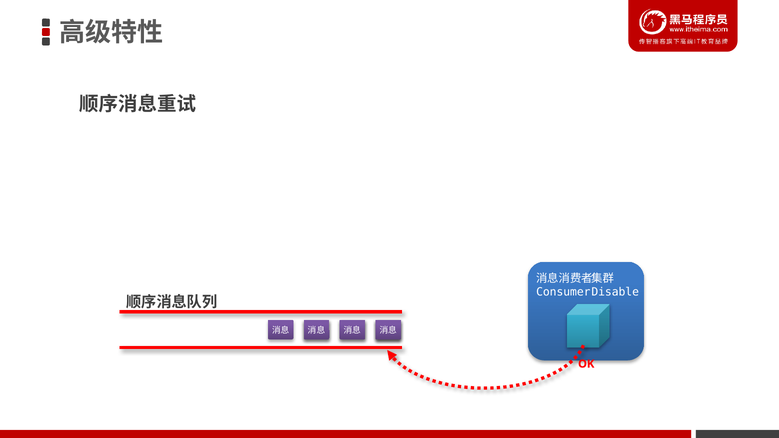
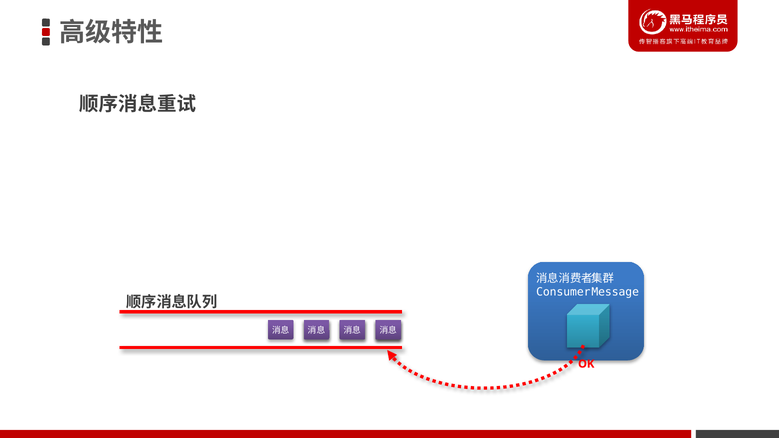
Disable: Disable -> Message
